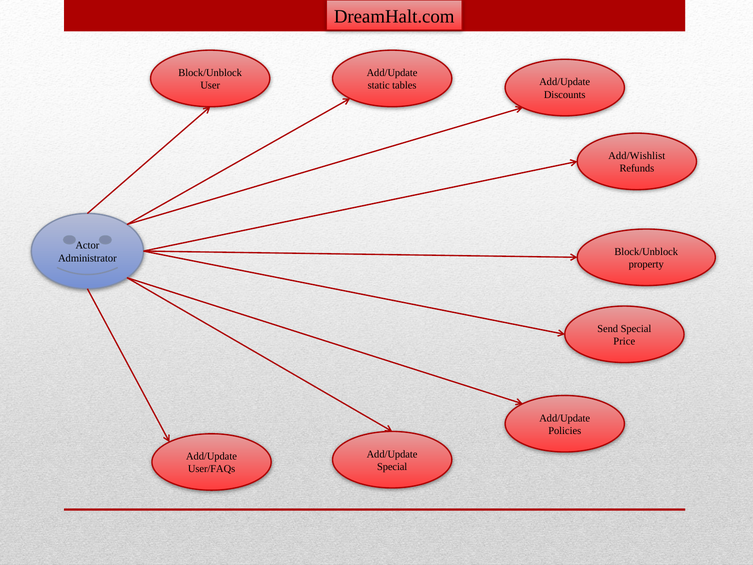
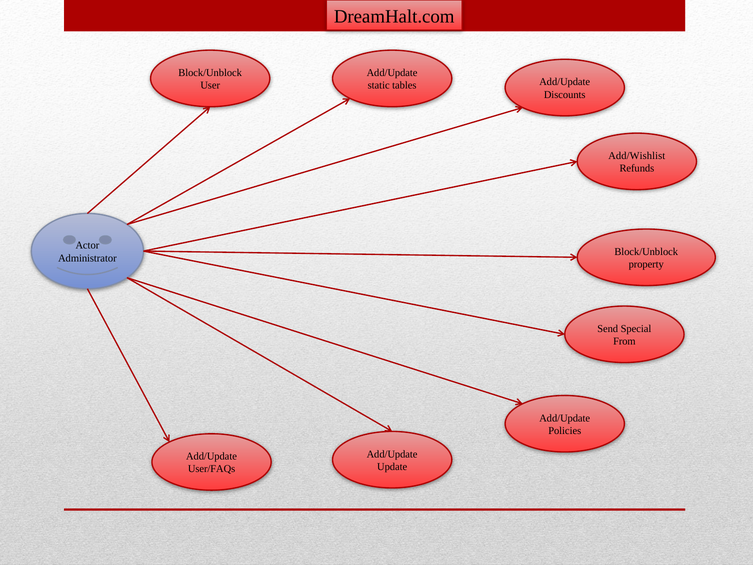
Price: Price -> From
Special at (392, 466): Special -> Update
